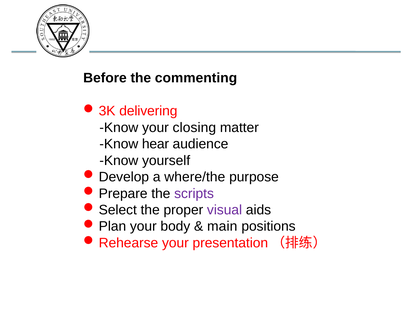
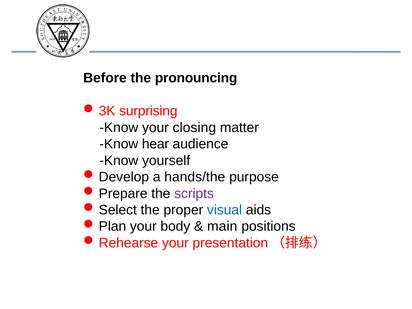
commenting: commenting -> pronouncing
delivering: delivering -> surprising
where/the: where/the -> hands/the
visual colour: purple -> blue
